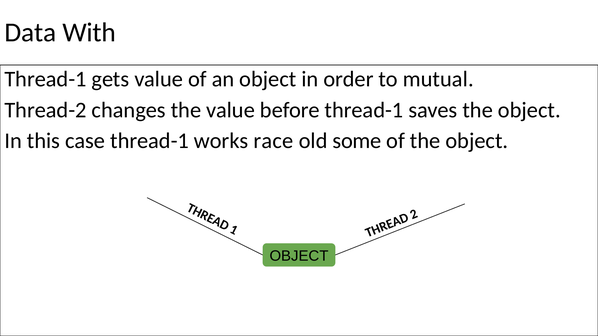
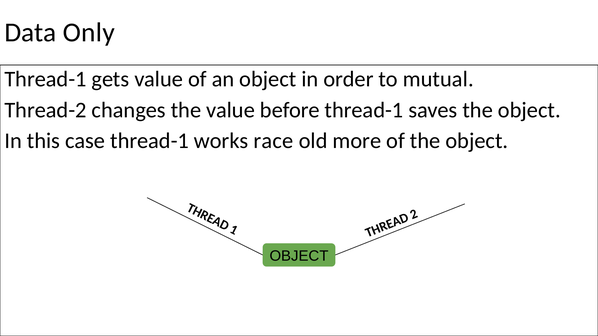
With: With -> Only
some: some -> more
